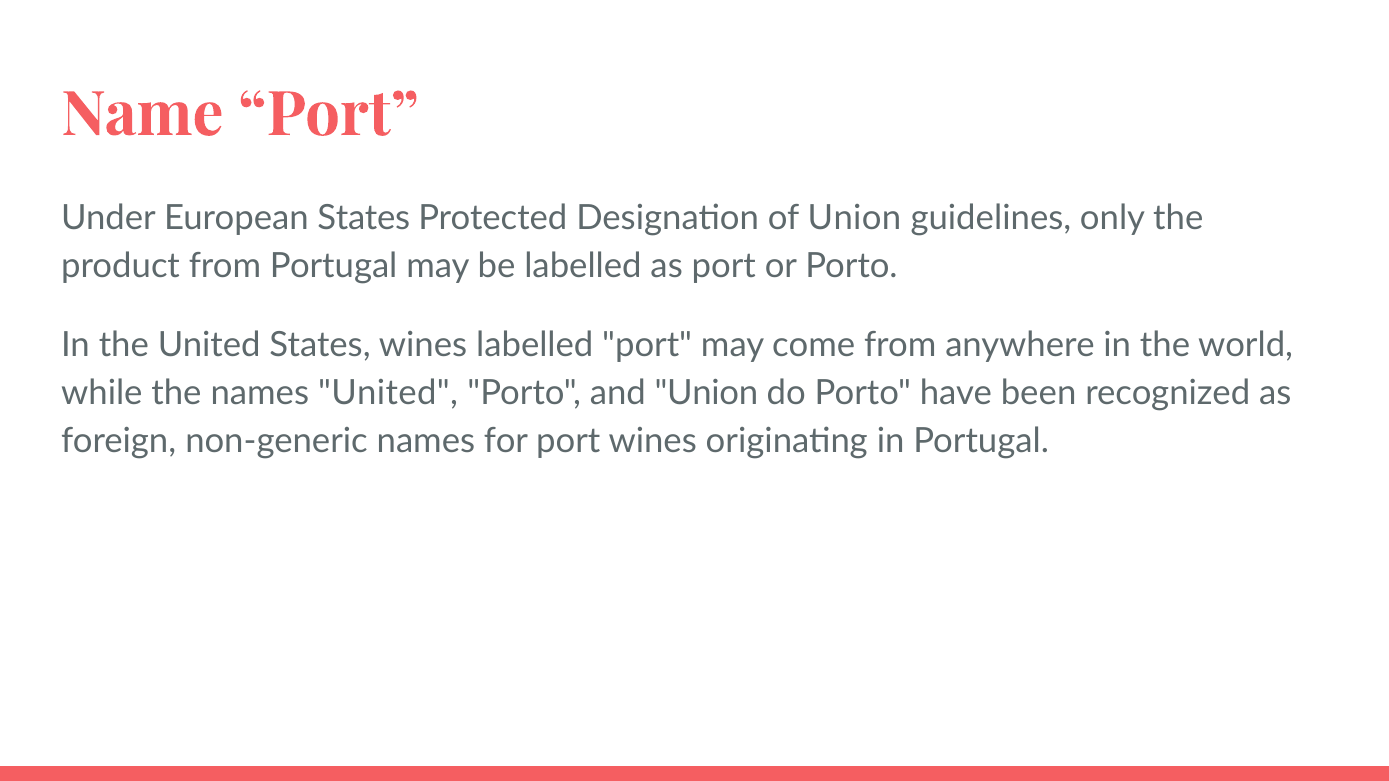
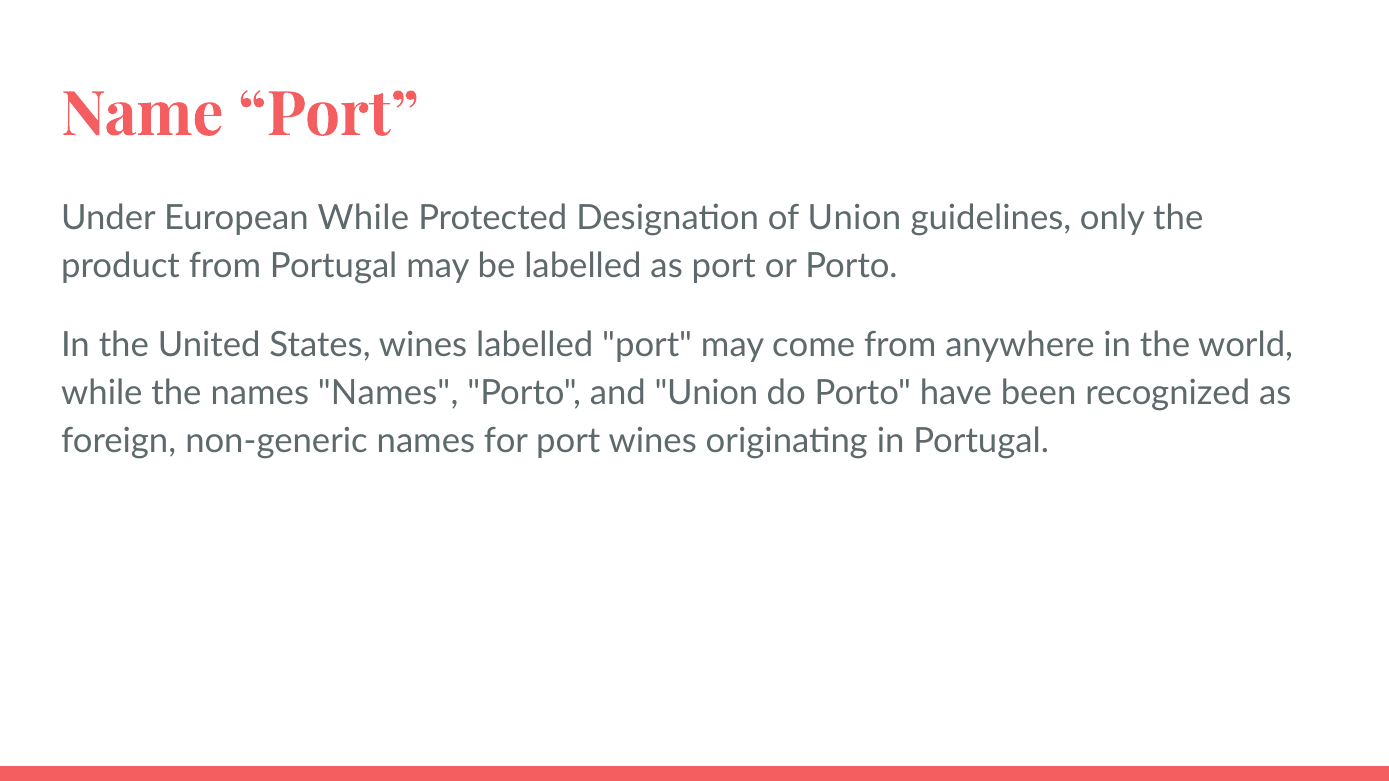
European States: States -> While
names United: United -> Names
